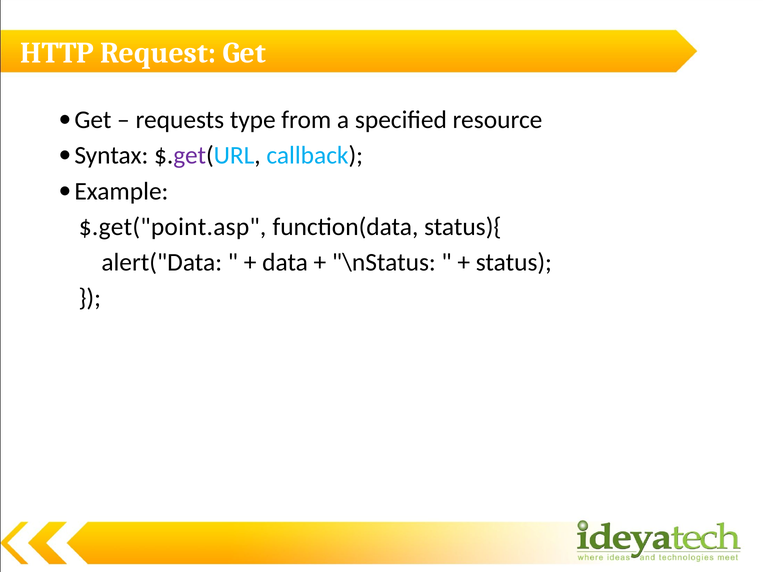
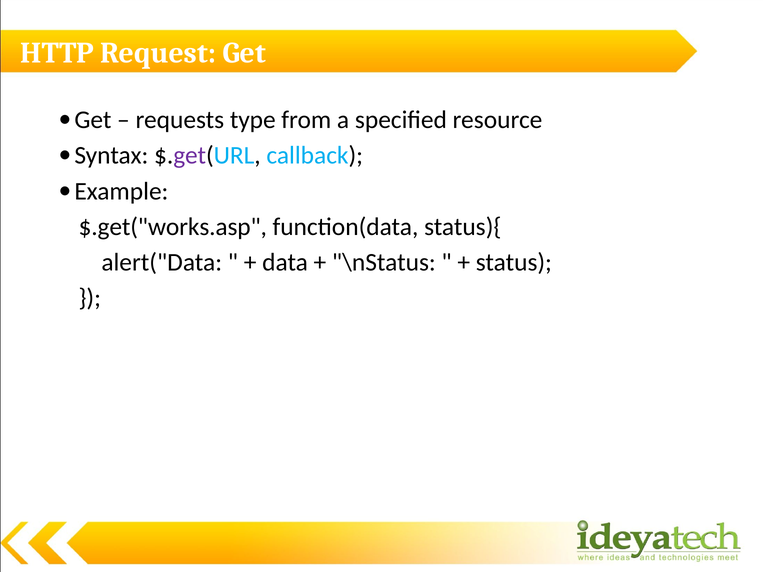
$.get("point.asp: $.get("point.asp -> $.get("works.asp
